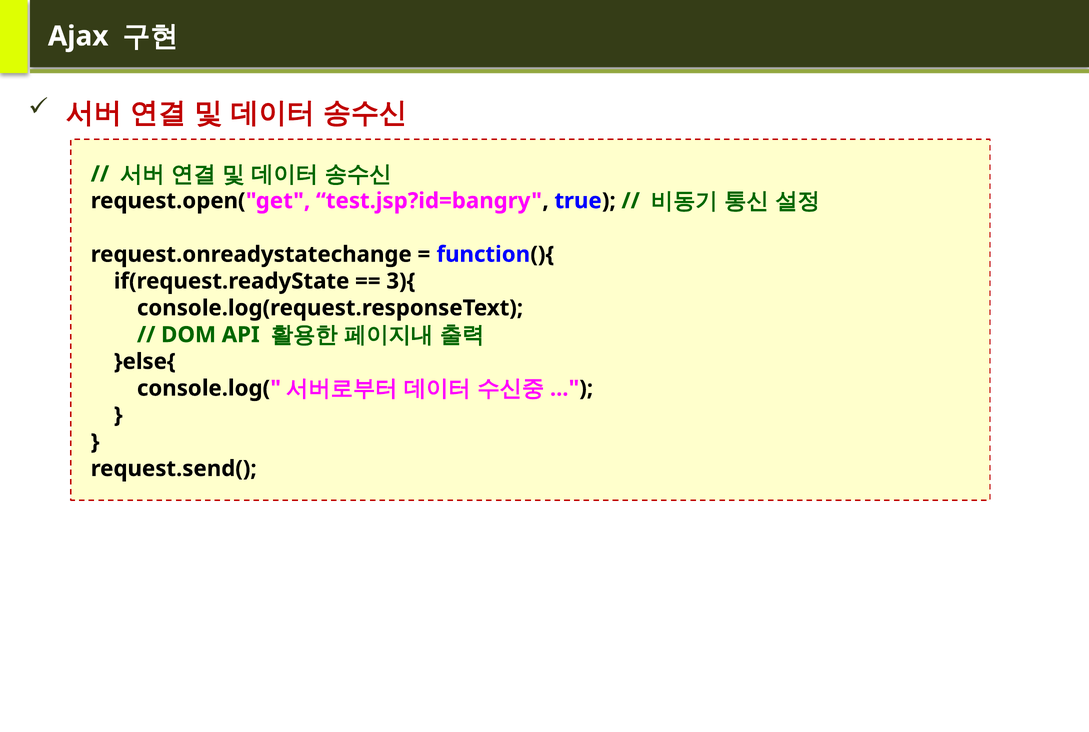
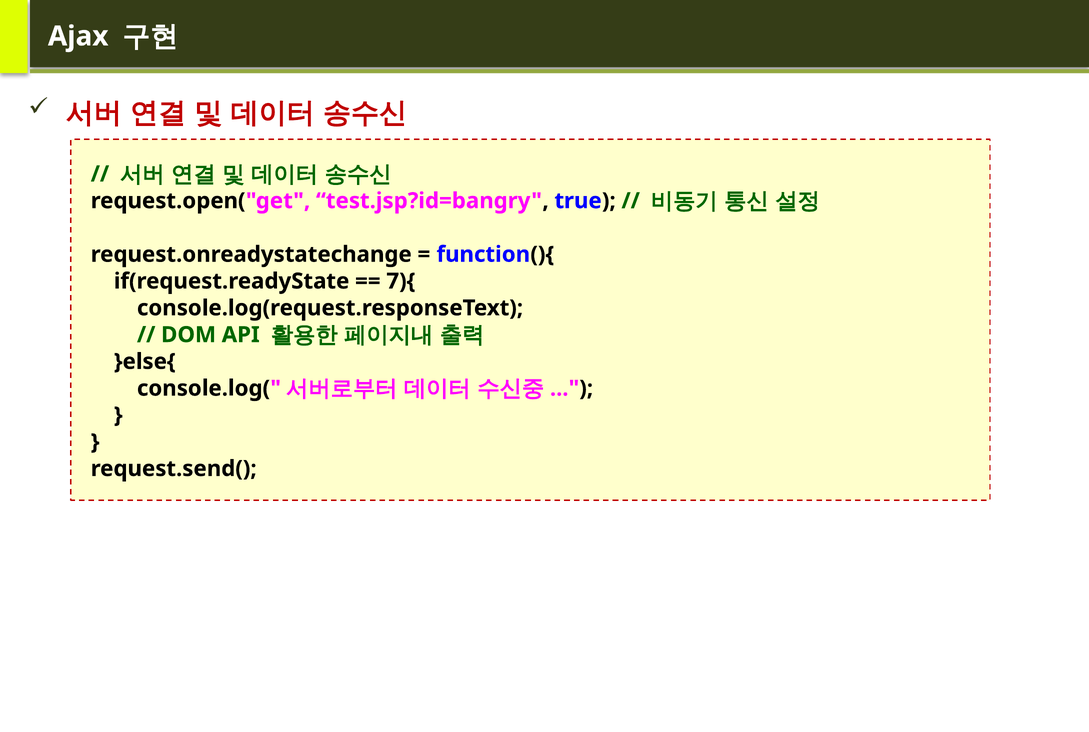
3){: 3){ -> 7){
